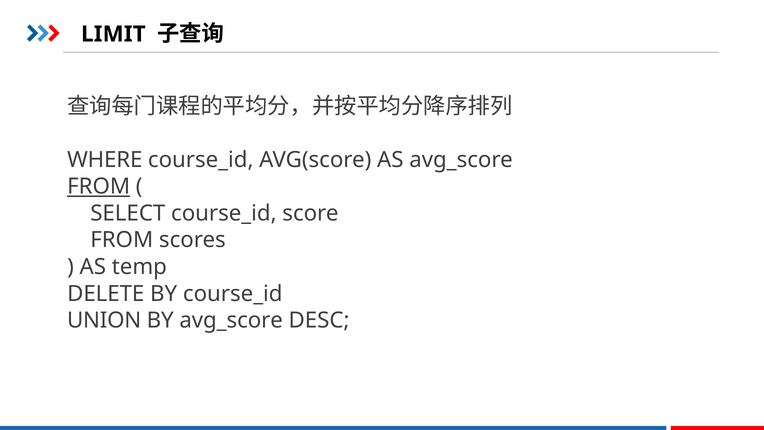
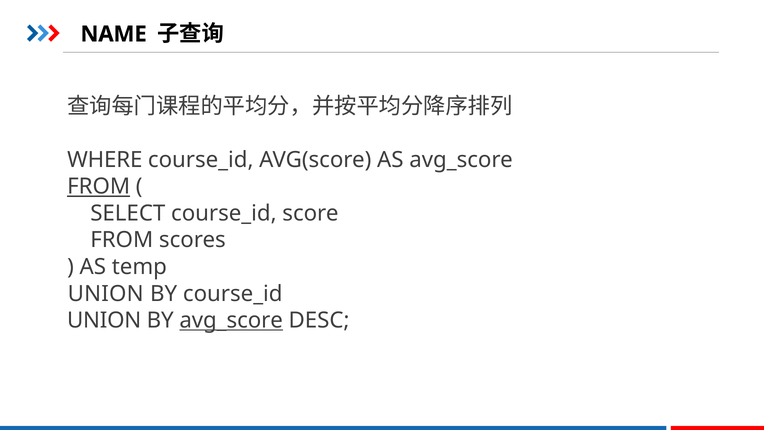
LIMIT: LIMIT -> NAME
DELETE at (106, 294): DELETE -> UNION
avg_score at (231, 320) underline: none -> present
